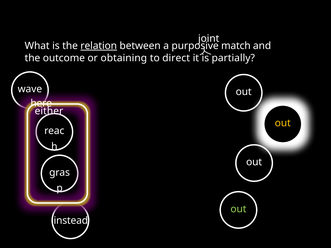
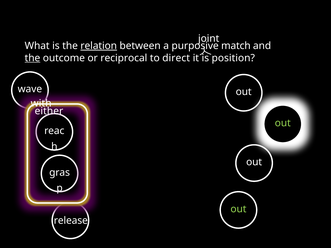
the at (32, 58) underline: none -> present
obtaining: obtaining -> reciprocal
partially: partially -> position
here: here -> with
out at (283, 123) colour: yellow -> light green
instead: instead -> release
